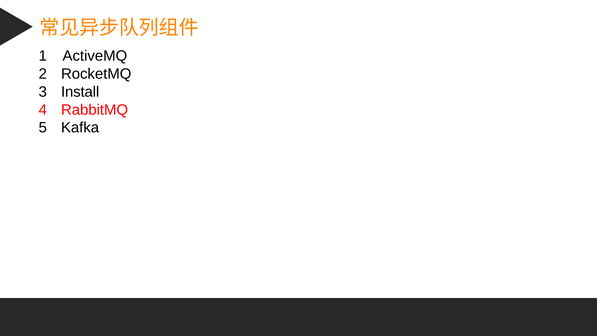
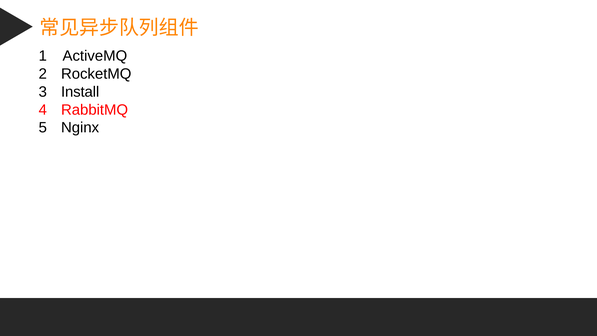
Kafka: Kafka -> Nginx
